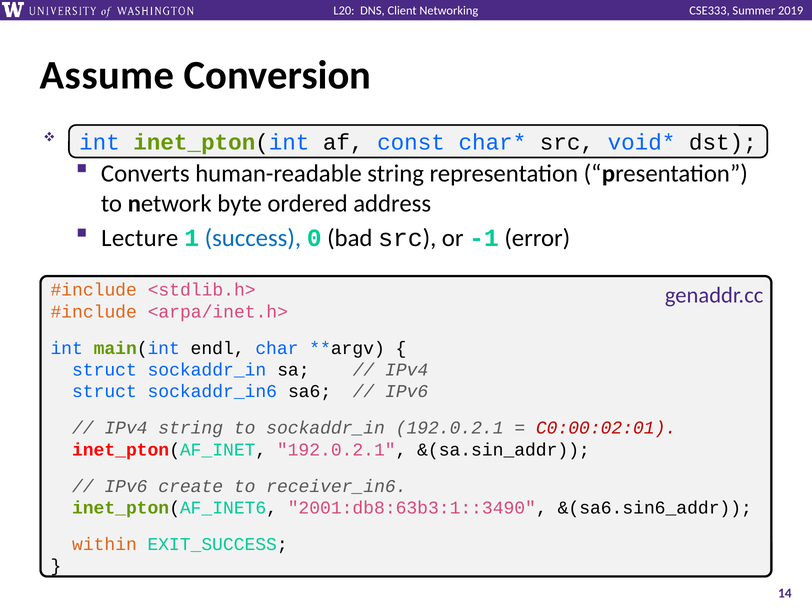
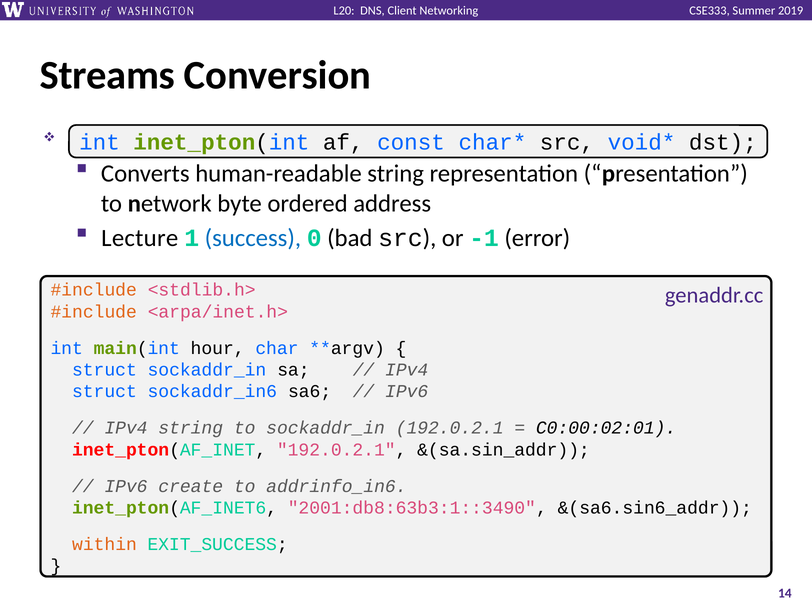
Assume: Assume -> Streams
endl: endl -> hour
C0:00:02:01 colour: red -> black
receiver_in6: receiver_in6 -> addrinfo_in6
